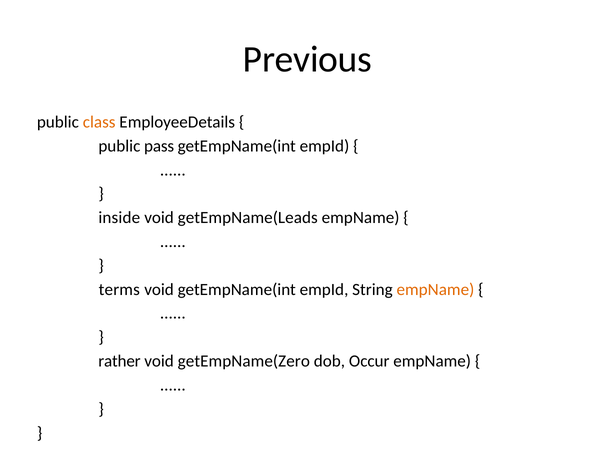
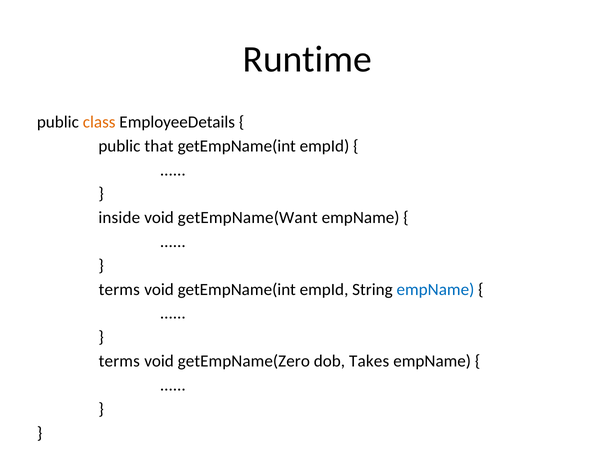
Previous: Previous -> Runtime
pass: pass -> that
getEmpName(Leads: getEmpName(Leads -> getEmpName(Want
empName at (435, 290) colour: orange -> blue
rather at (119, 361): rather -> terms
Occur: Occur -> Takes
